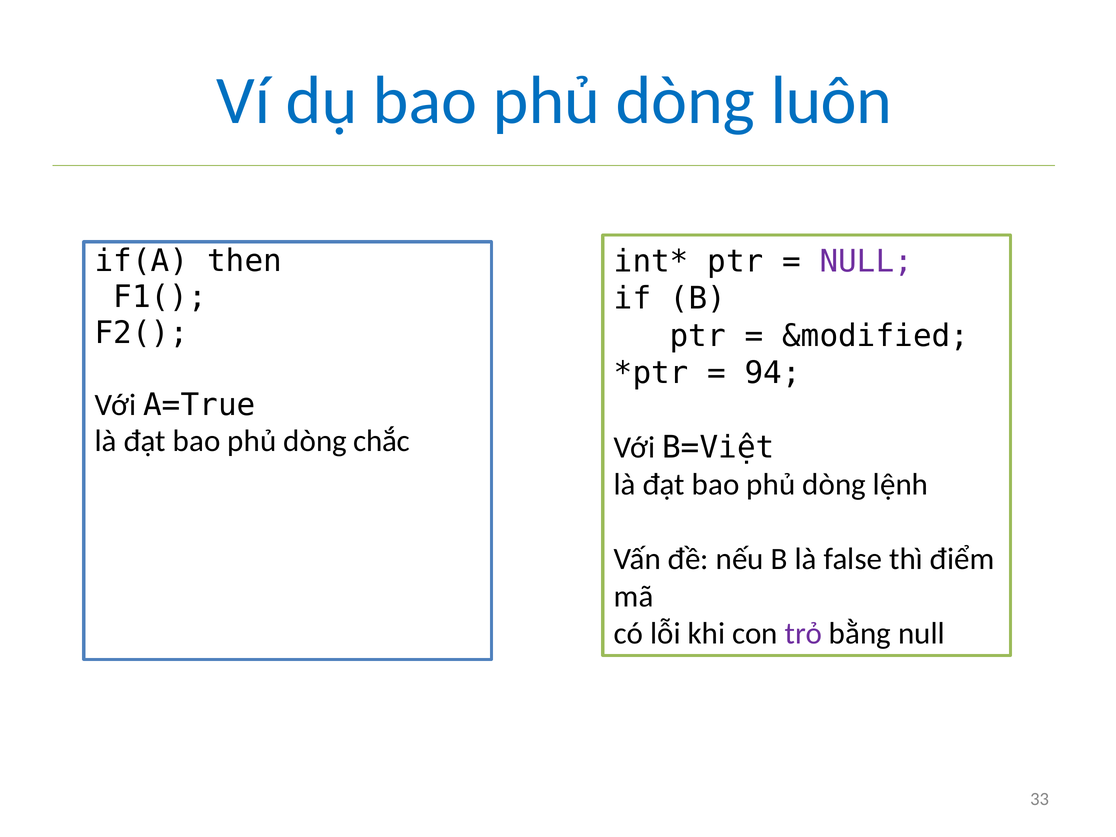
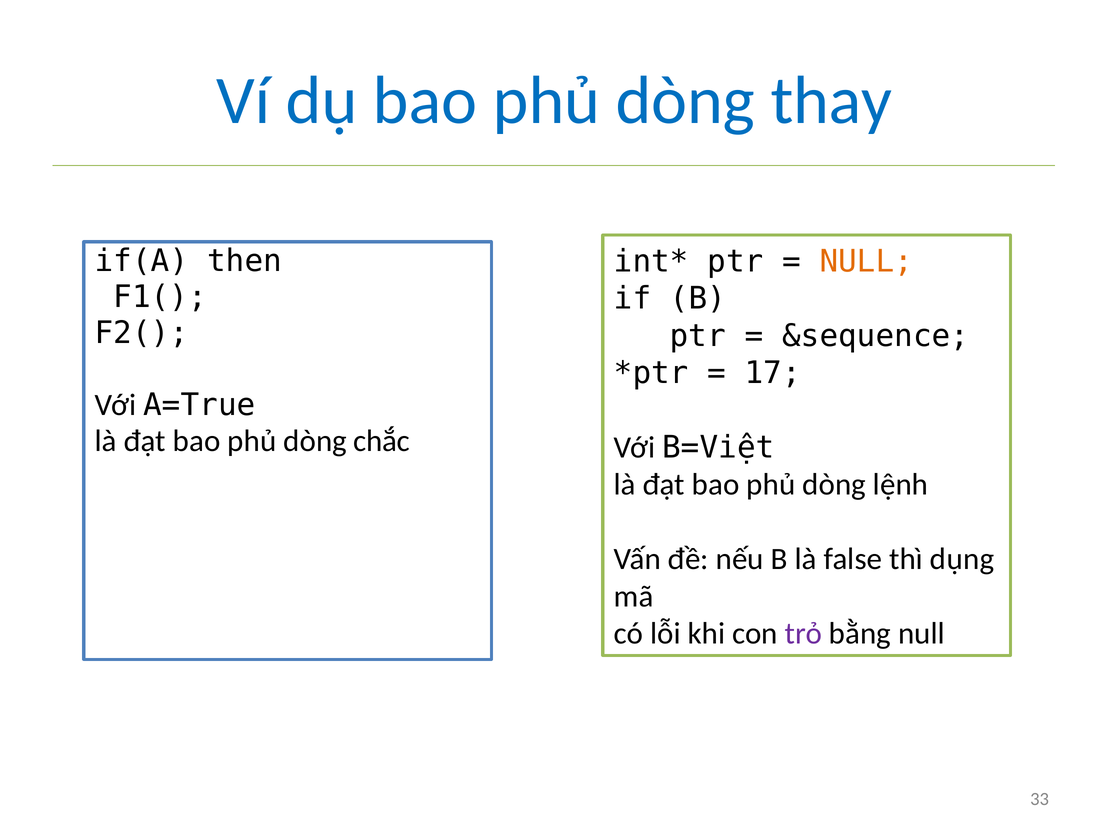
luôn: luôn -> thay
NULL at (866, 261) colour: purple -> orange
&modified: &modified -> &sequence
94: 94 -> 17
điểm: điểm -> dụng
